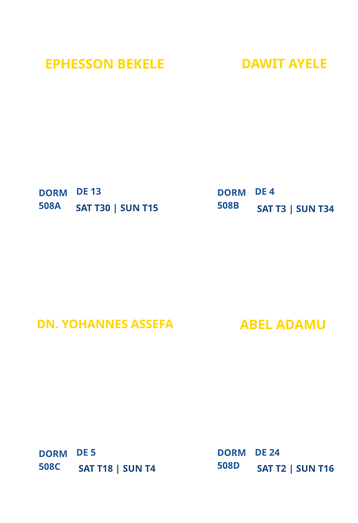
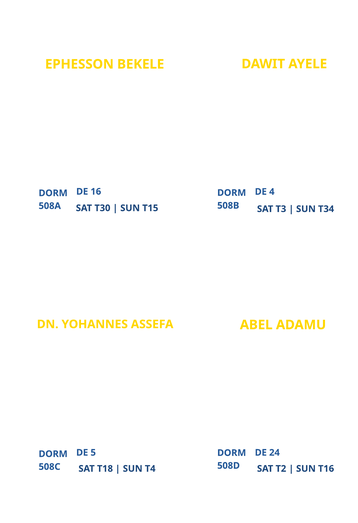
13: 13 -> 16
